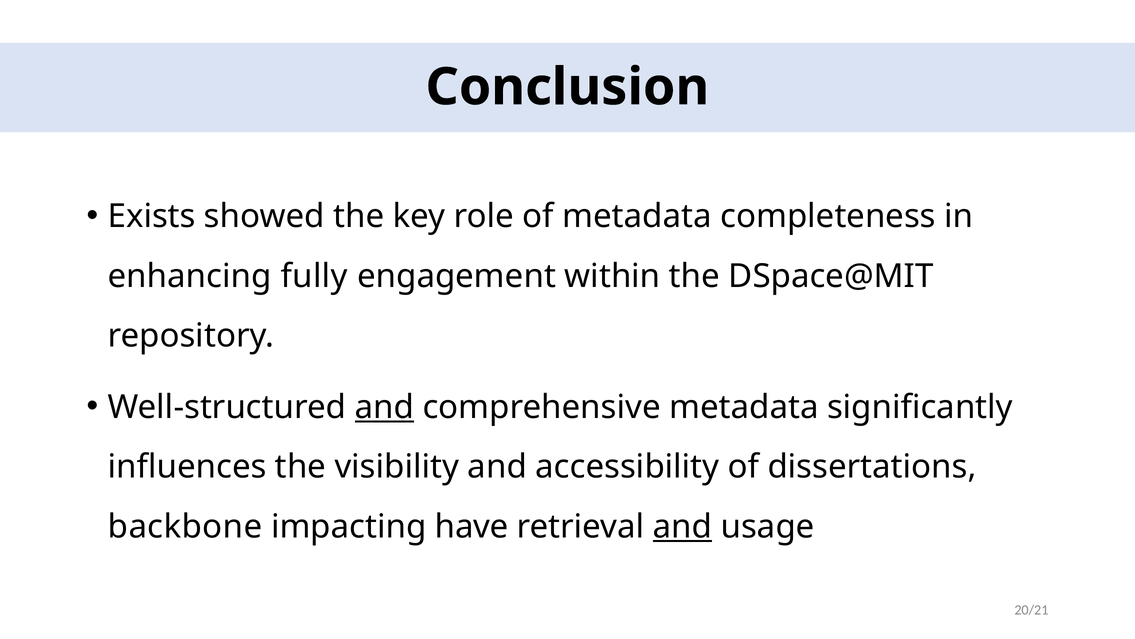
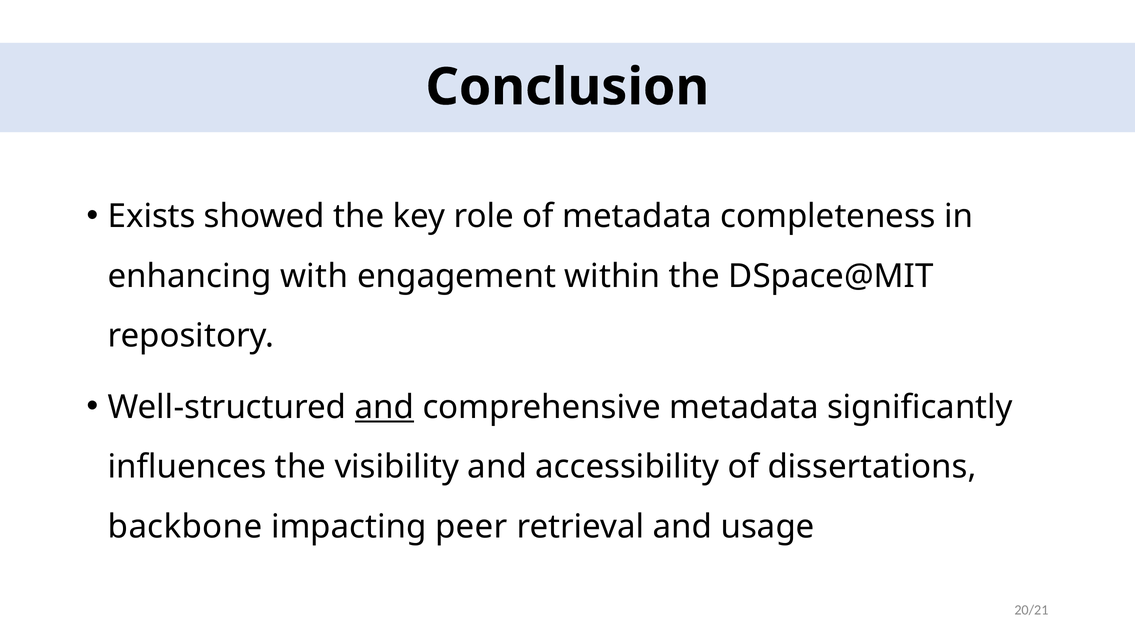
fully: fully -> with
have: have -> peer
and at (683, 526) underline: present -> none
